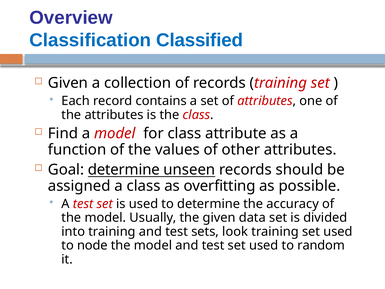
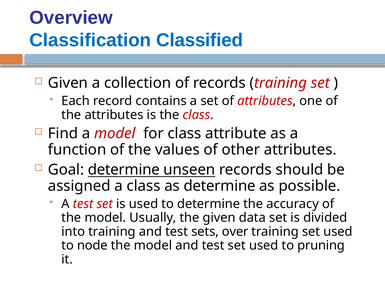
as overfitting: overfitting -> determine
look: look -> over
random: random -> pruning
